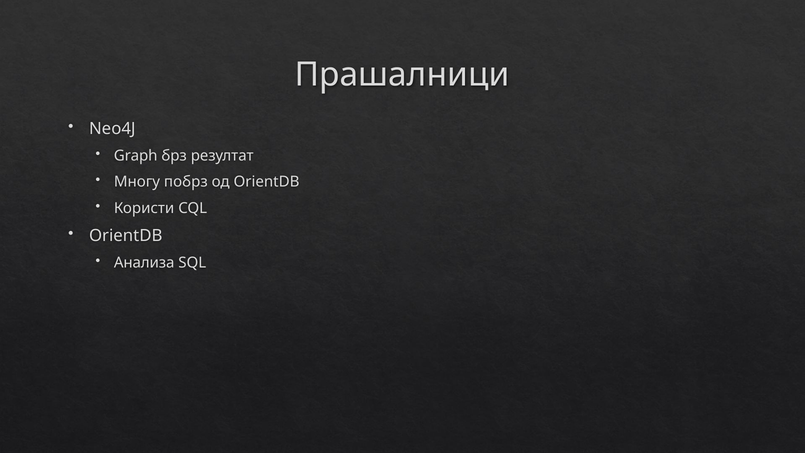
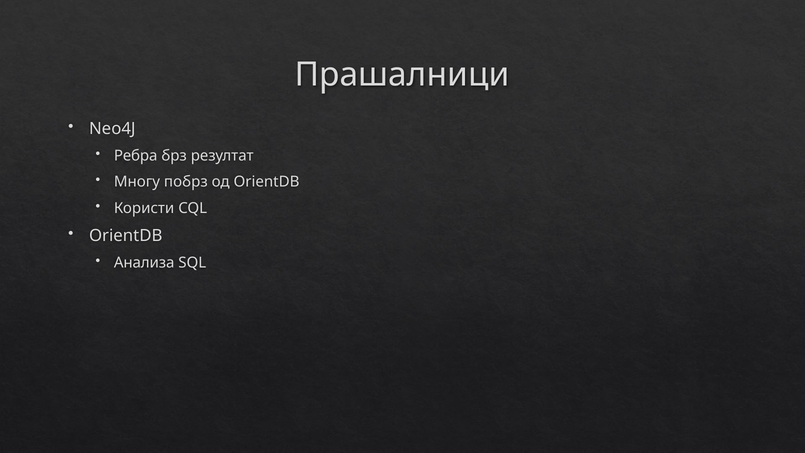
Graph: Graph -> Ребра
